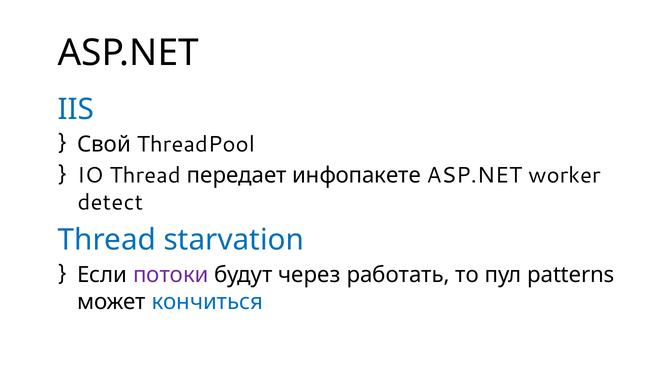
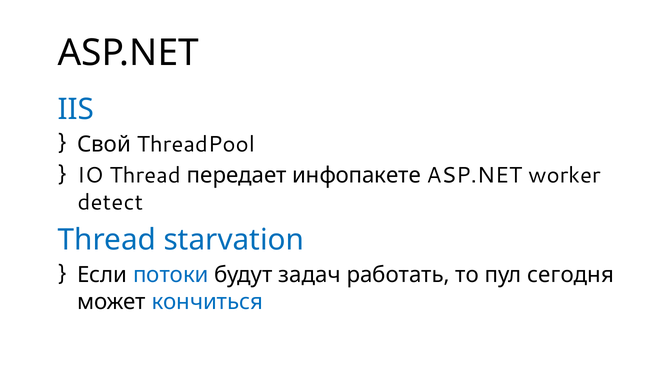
потоки colour: purple -> blue
через: через -> задач
patterns: patterns -> сегодня
